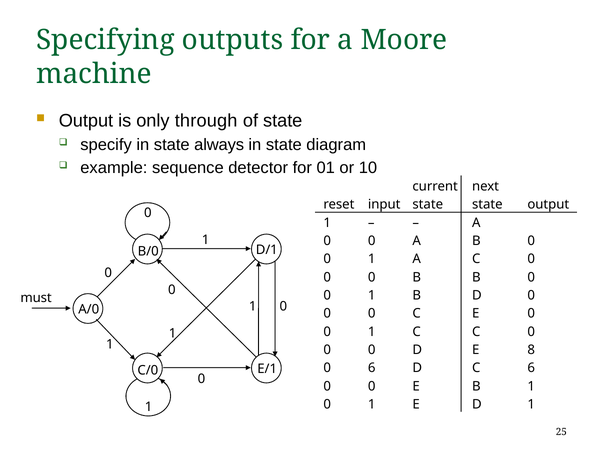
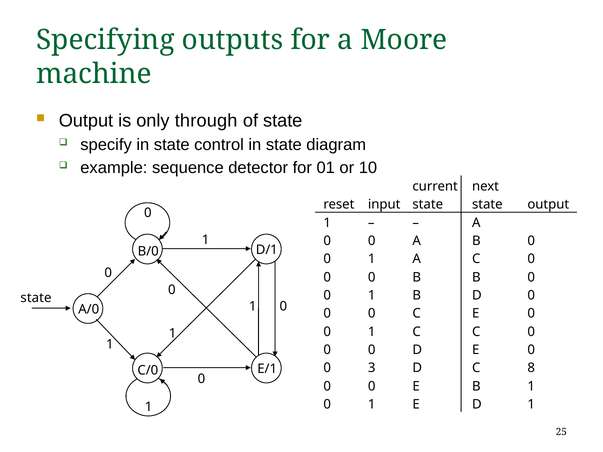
always: always -> control
must at (36, 298): must -> state
D E 8: 8 -> 0
0 6: 6 -> 3
C 6: 6 -> 8
